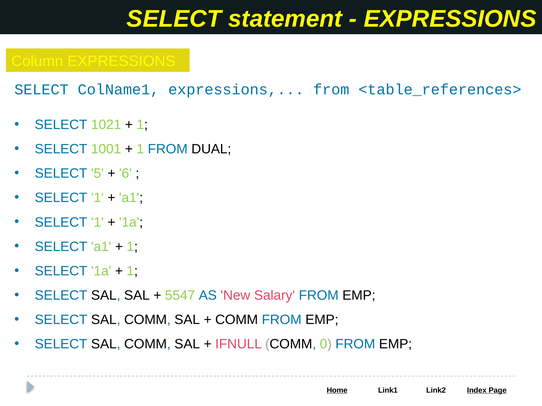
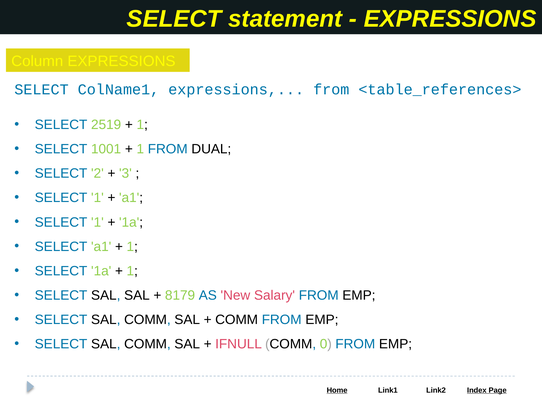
1021: 1021 -> 2519
5: 5 -> 2
6: 6 -> 3
5547: 5547 -> 8179
